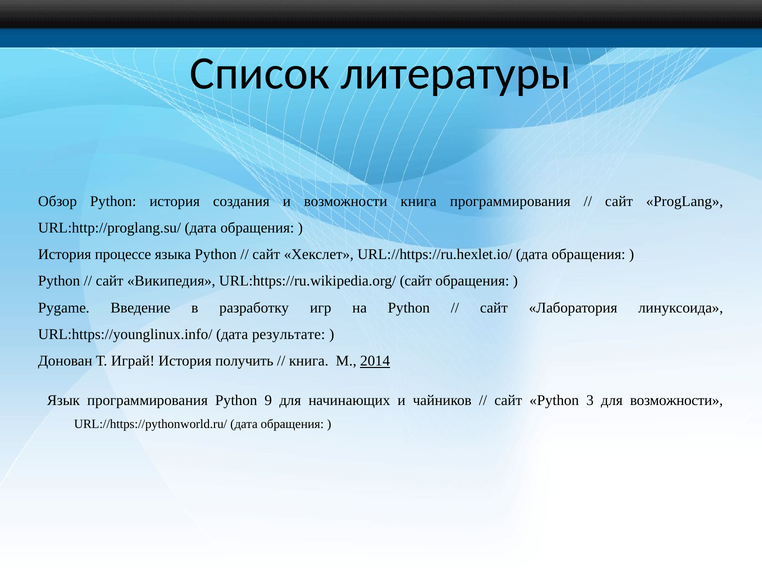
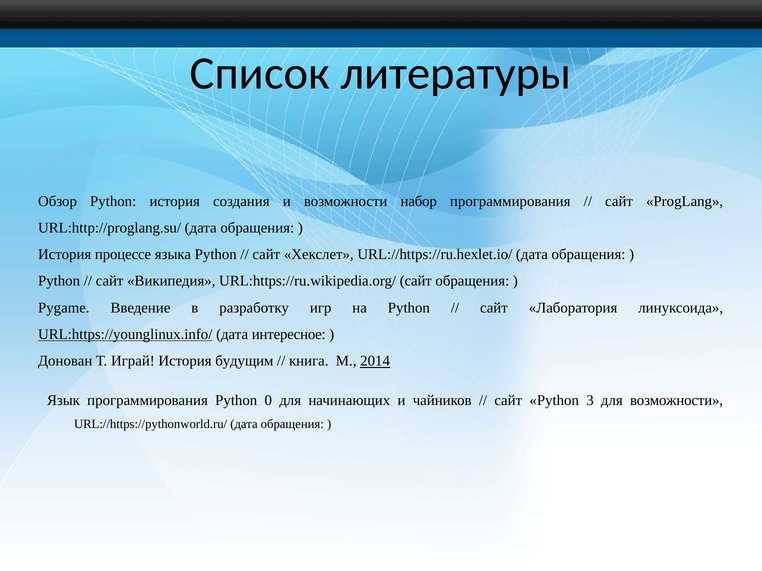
возможности книга: книга -> набор
URL:https://younglinux.info/ underline: none -> present
результате: результате -> интересное
получить: получить -> будущим
9: 9 -> 0
